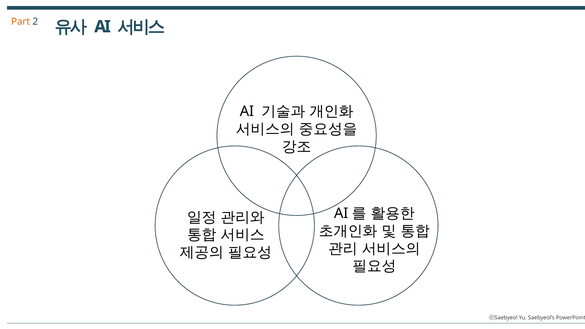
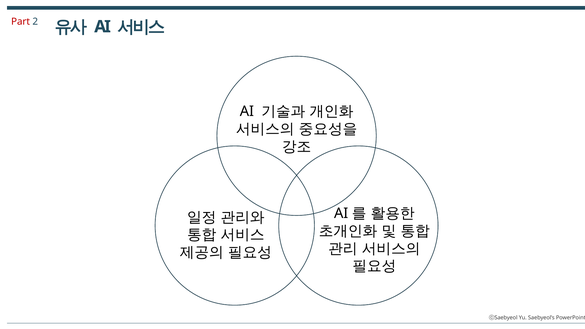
Part colour: orange -> red
